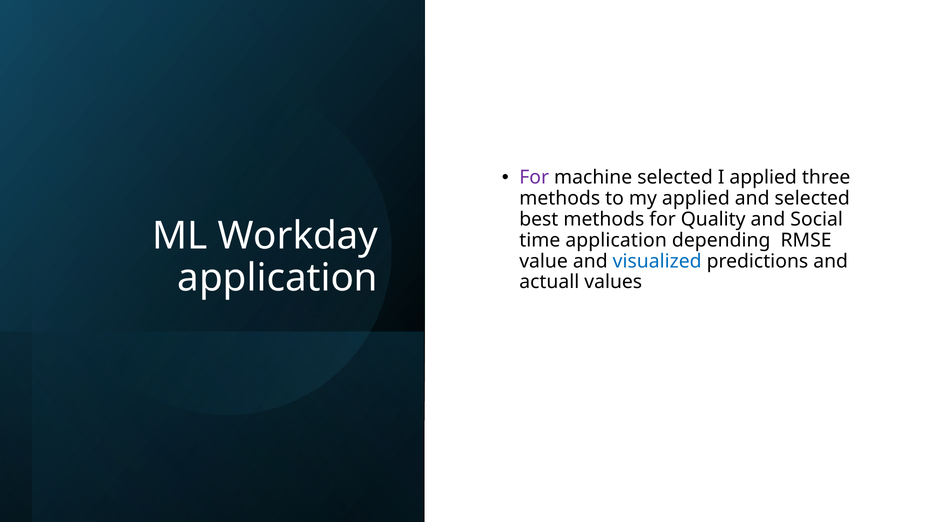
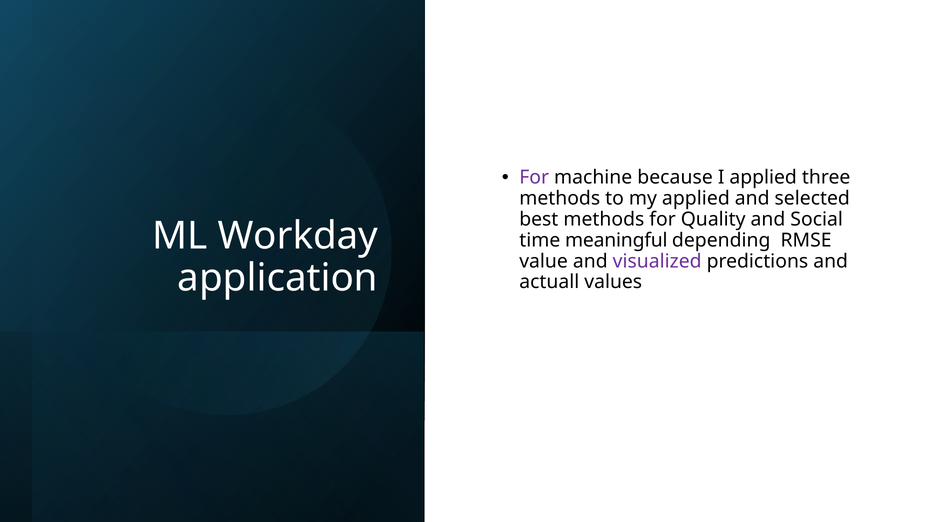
machine selected: selected -> because
time application: application -> meaningful
visualized colour: blue -> purple
